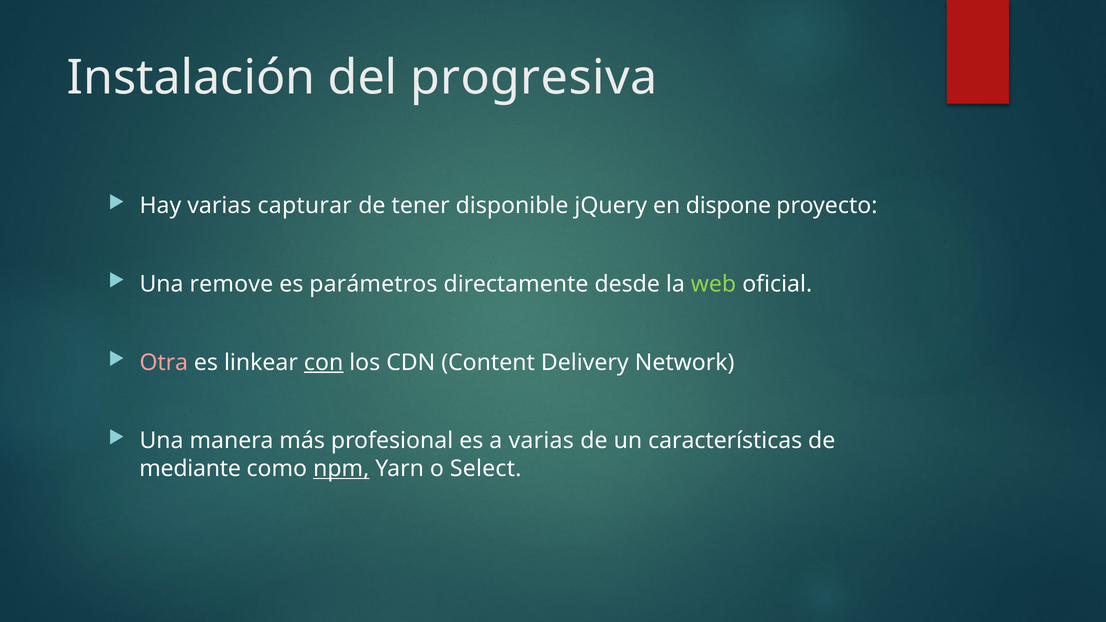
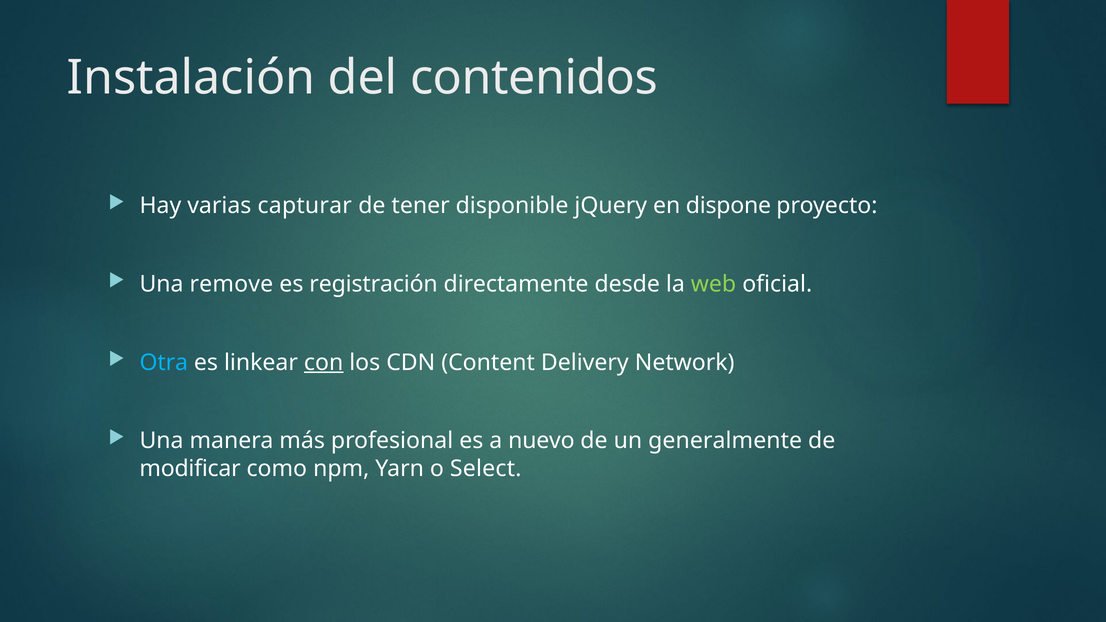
progresiva: progresiva -> contenidos
parámetros: parámetros -> registración
Otra colour: pink -> light blue
a varias: varias -> nuevo
características: características -> generalmente
mediante: mediante -> modificar
npm underline: present -> none
